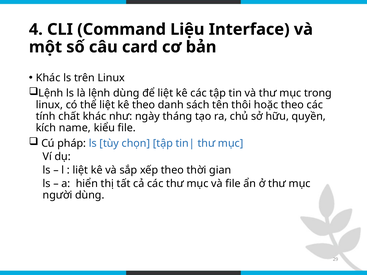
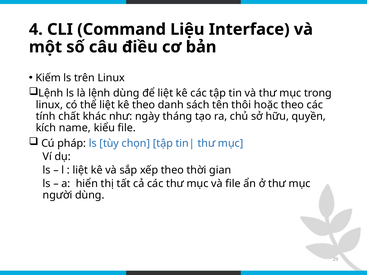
card: card -> điều
Khác at (48, 78): Khác -> Kiếm
